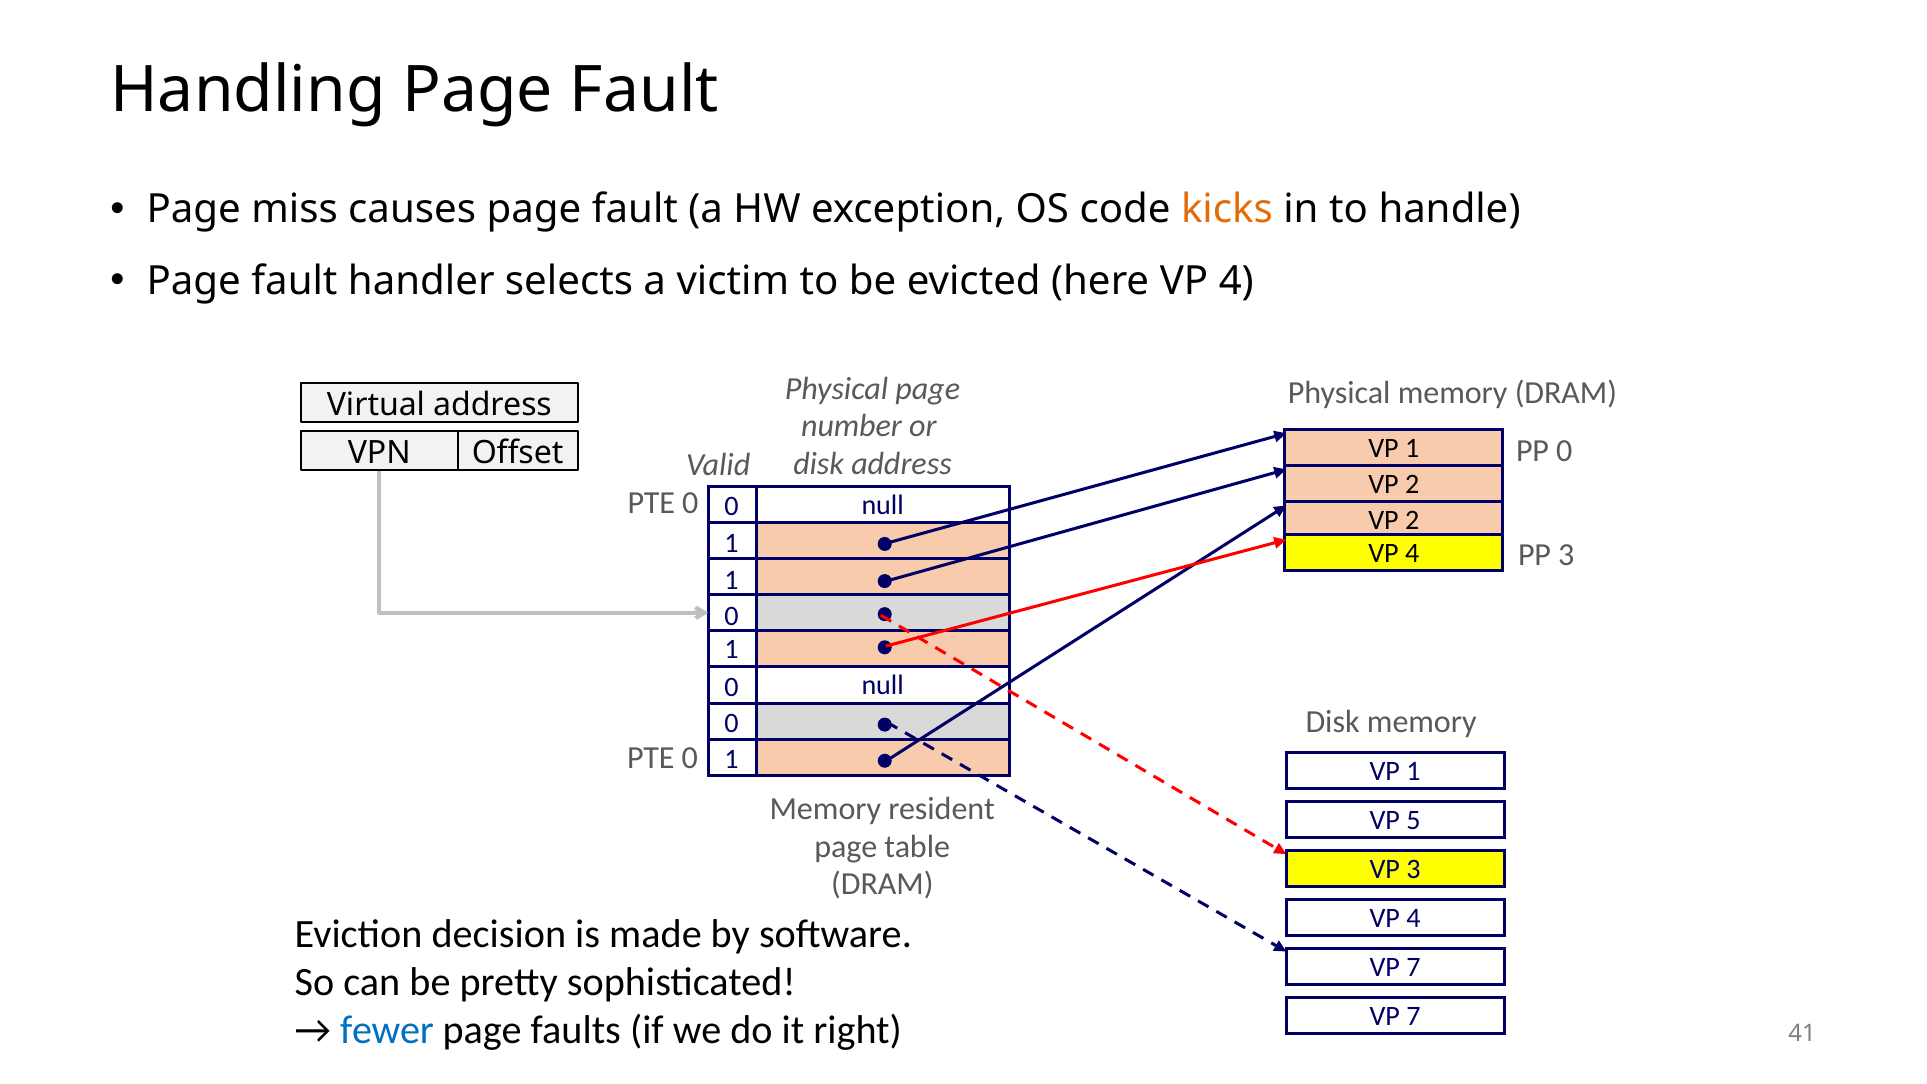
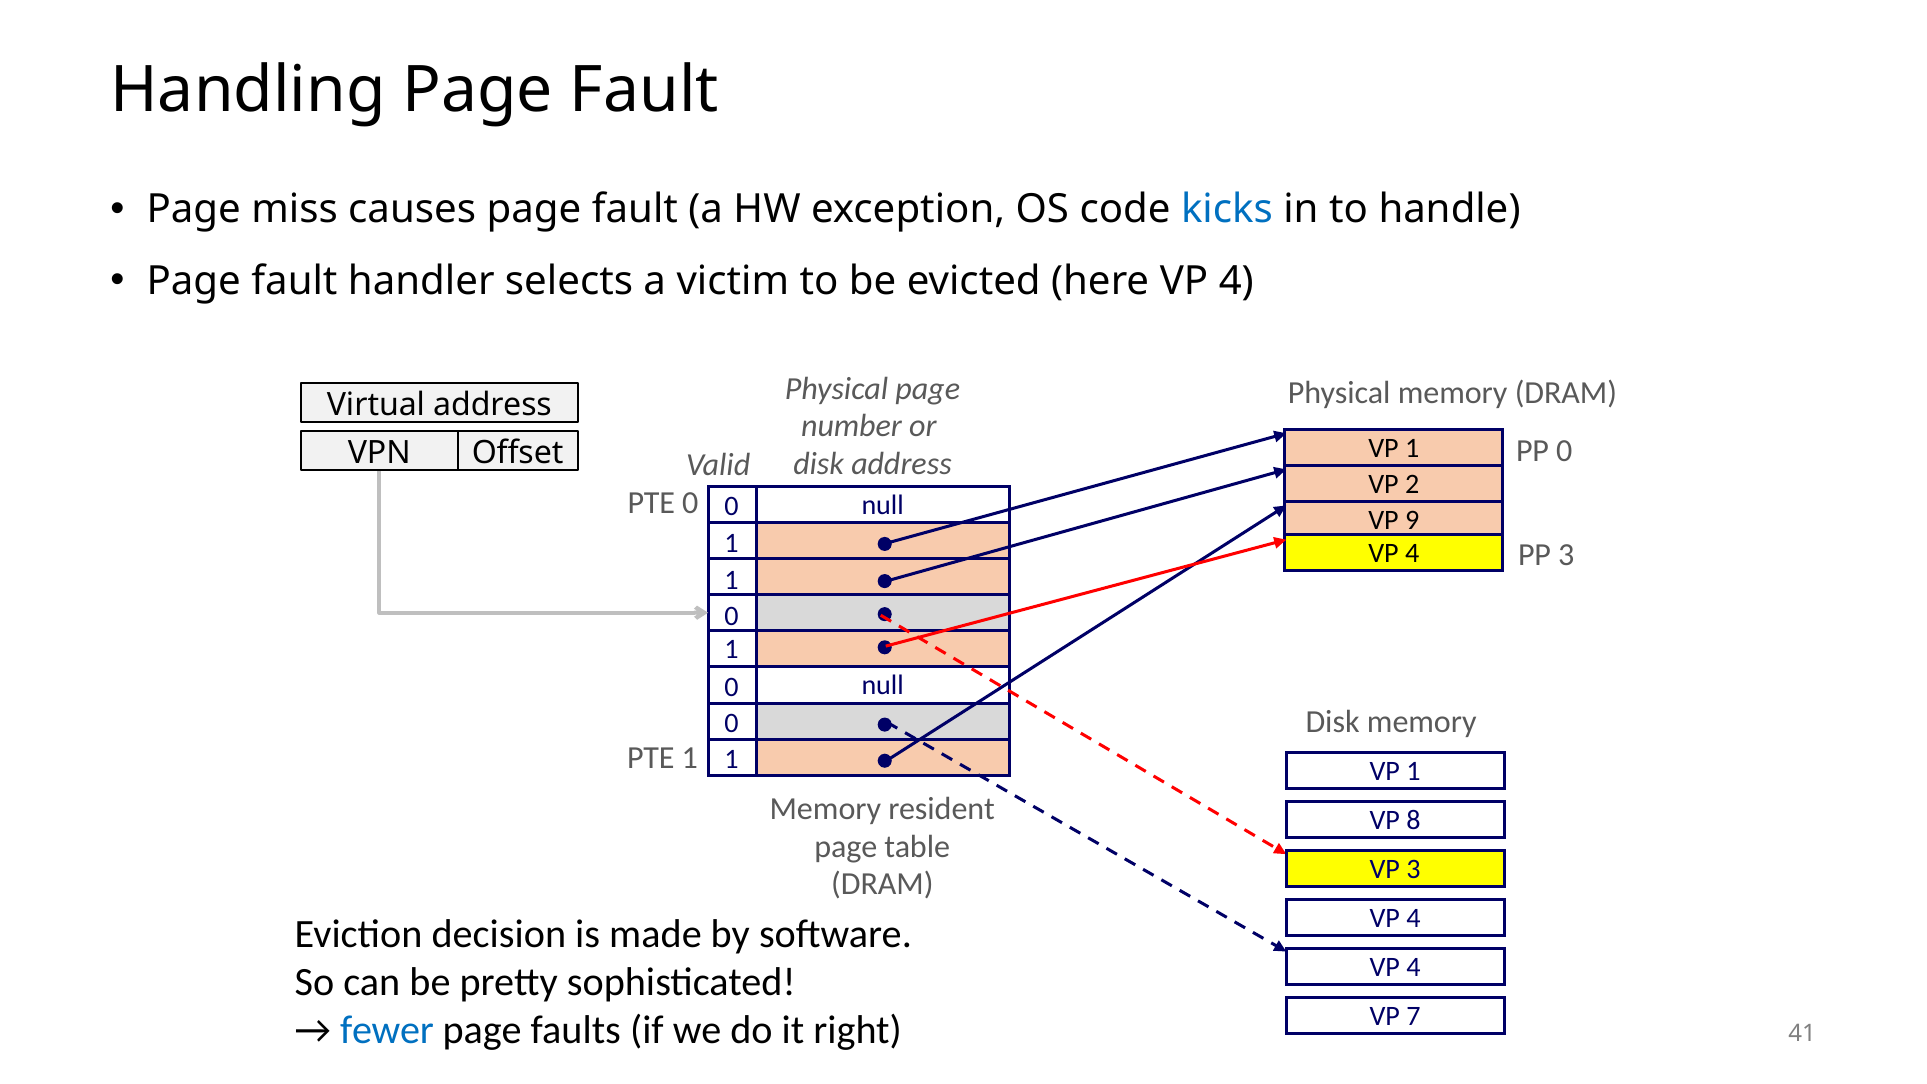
kicks colour: orange -> blue
2 at (1412, 520): 2 -> 9
0 at (690, 758): 0 -> 1
5: 5 -> 8
7 at (1414, 967): 7 -> 4
